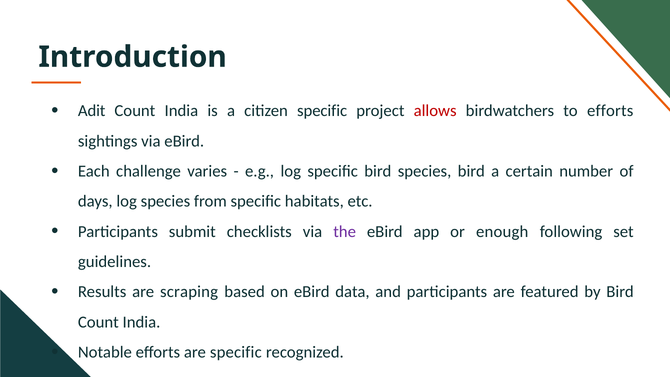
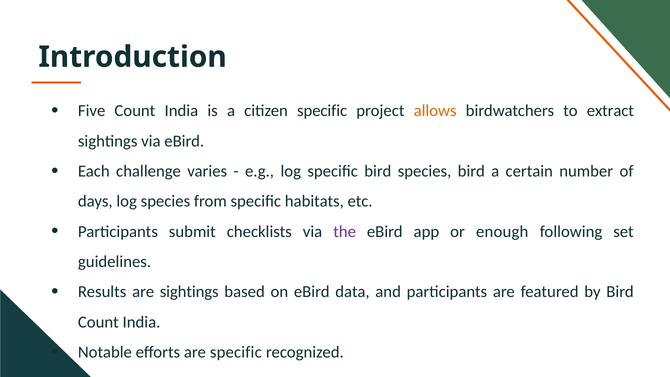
Adit: Adit -> Five
allows colour: red -> orange
to efforts: efforts -> extract
are scraping: scraping -> sightings
